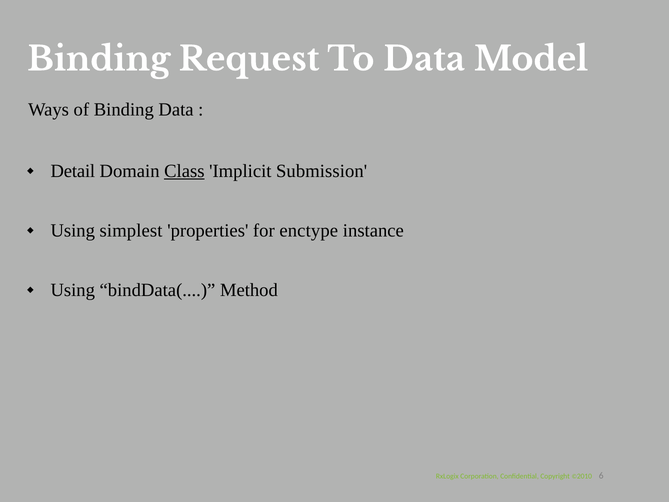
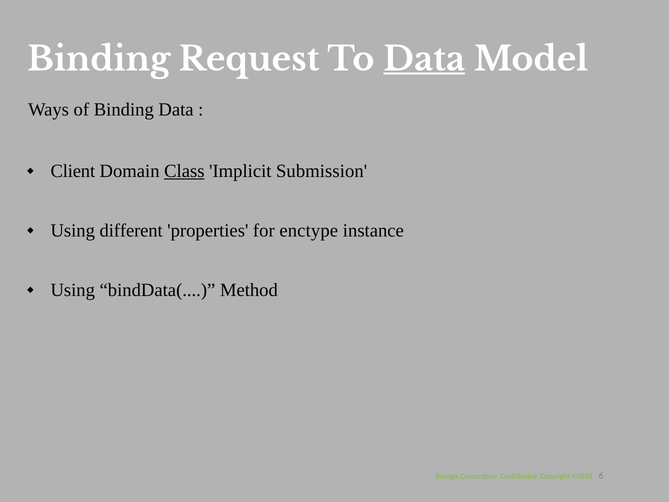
Data at (424, 59) underline: none -> present
Detail: Detail -> Client
simplest: simplest -> different
